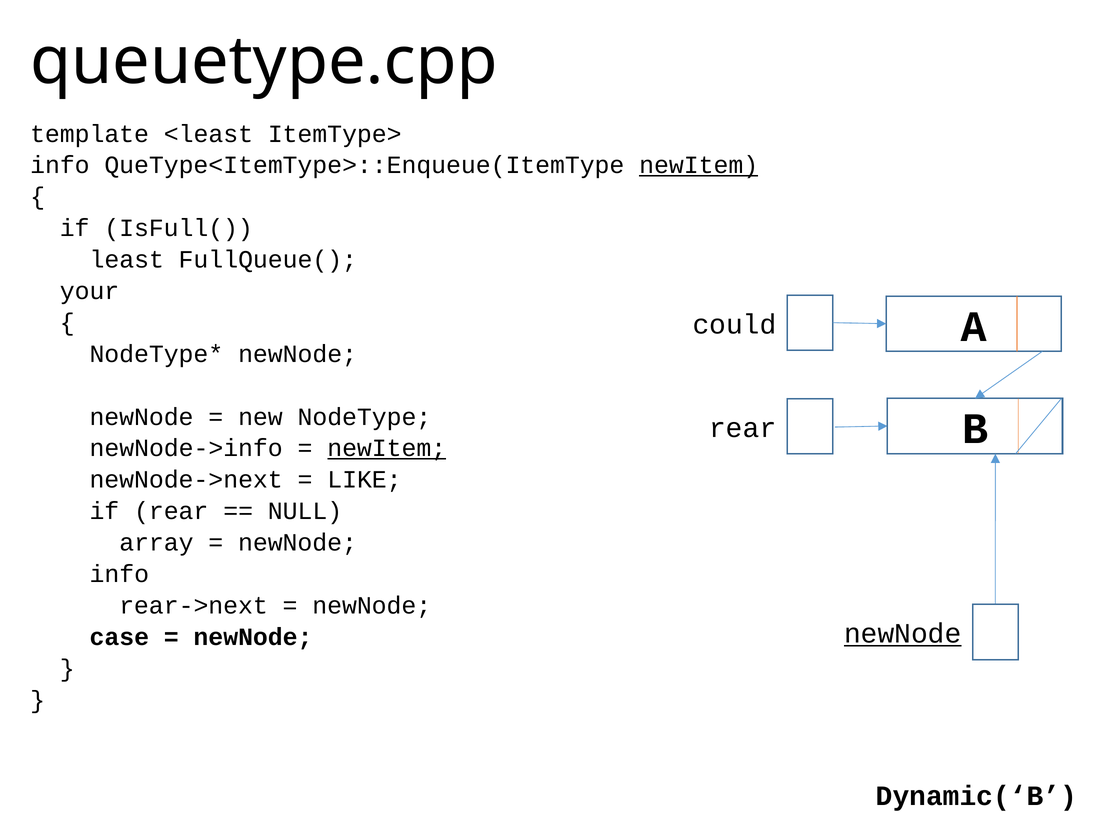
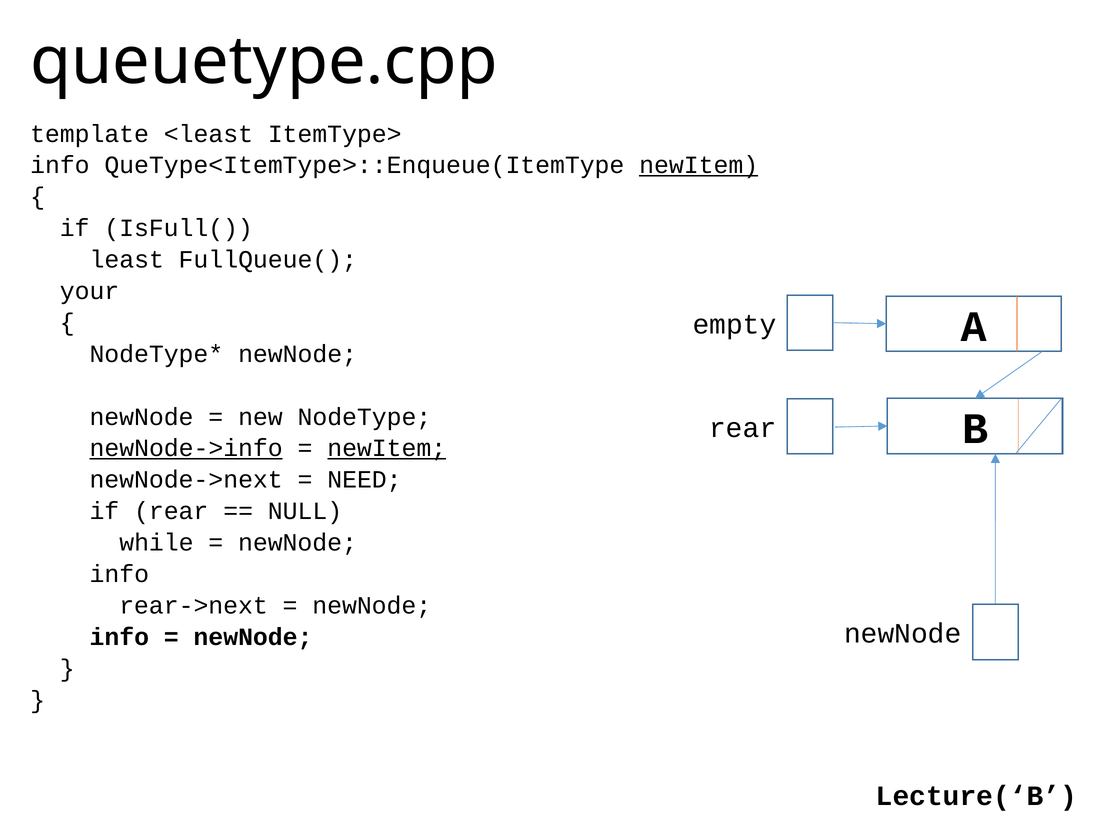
could: could -> empty
newNode->info underline: none -> present
LIKE: LIKE -> NEED
array: array -> while
newNode at (903, 633) underline: present -> none
case at (119, 637): case -> info
Dynamic(‘B: Dynamic(‘B -> Lecture(‘B
